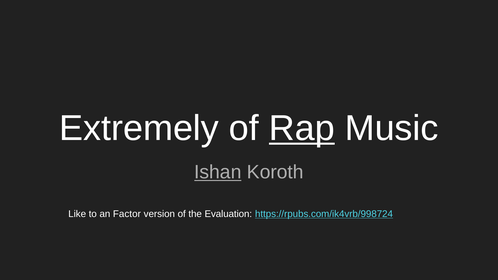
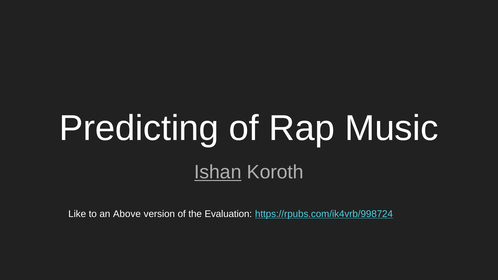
Extremely: Extremely -> Predicting
Rap underline: present -> none
Factor: Factor -> Above
